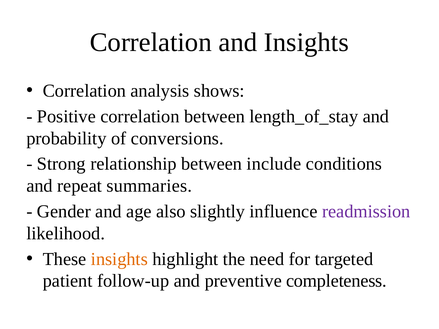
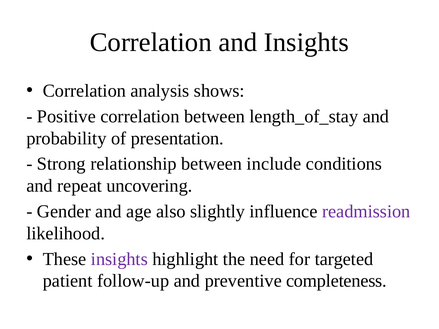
conversions: conversions -> presentation
summaries: summaries -> uncovering
insights at (119, 259) colour: orange -> purple
